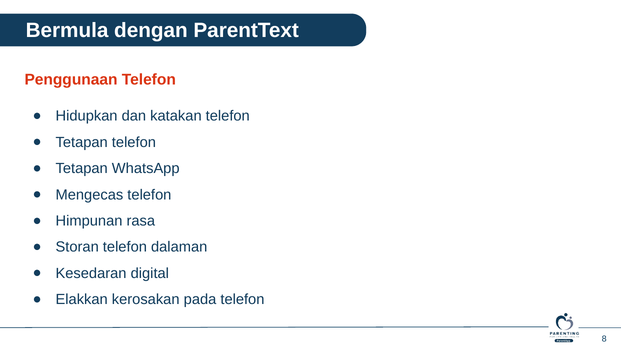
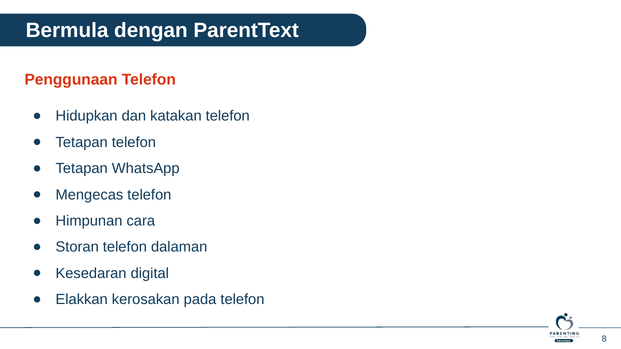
rasa: rasa -> cara
